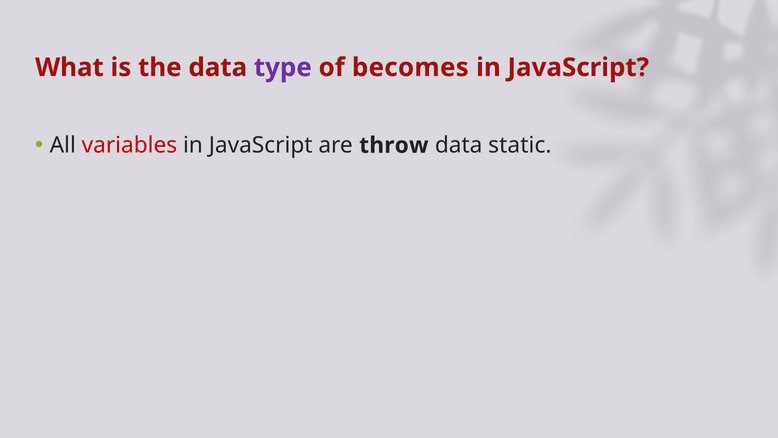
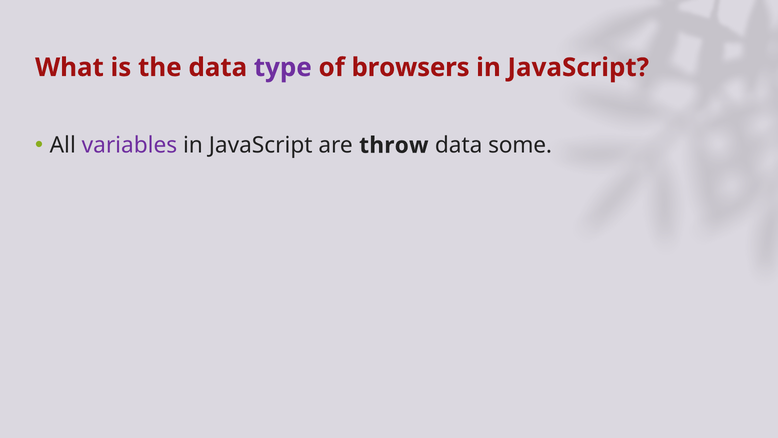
becomes: becomes -> browsers
variables colour: red -> purple
static: static -> some
